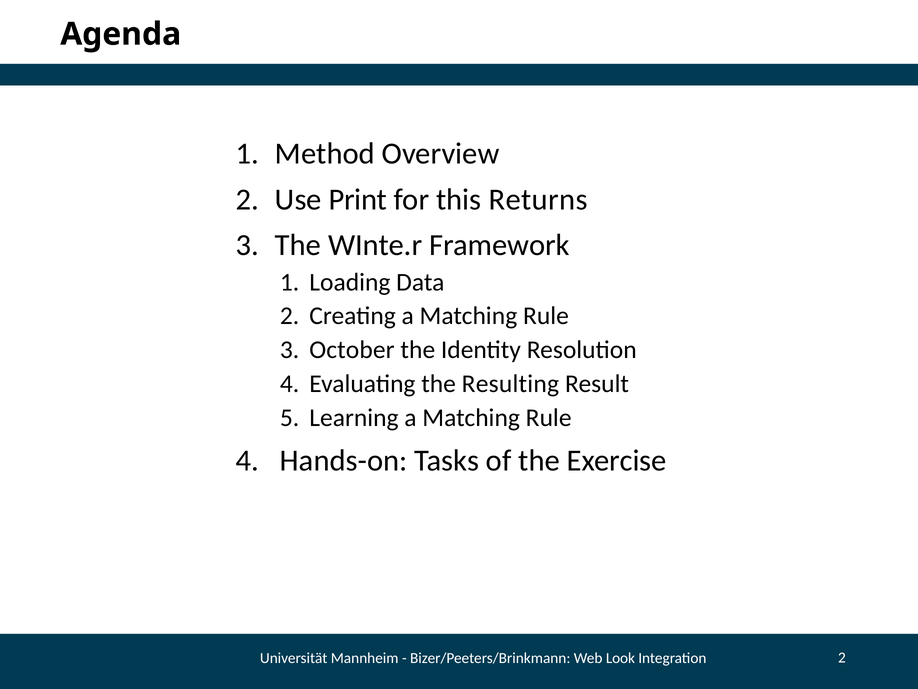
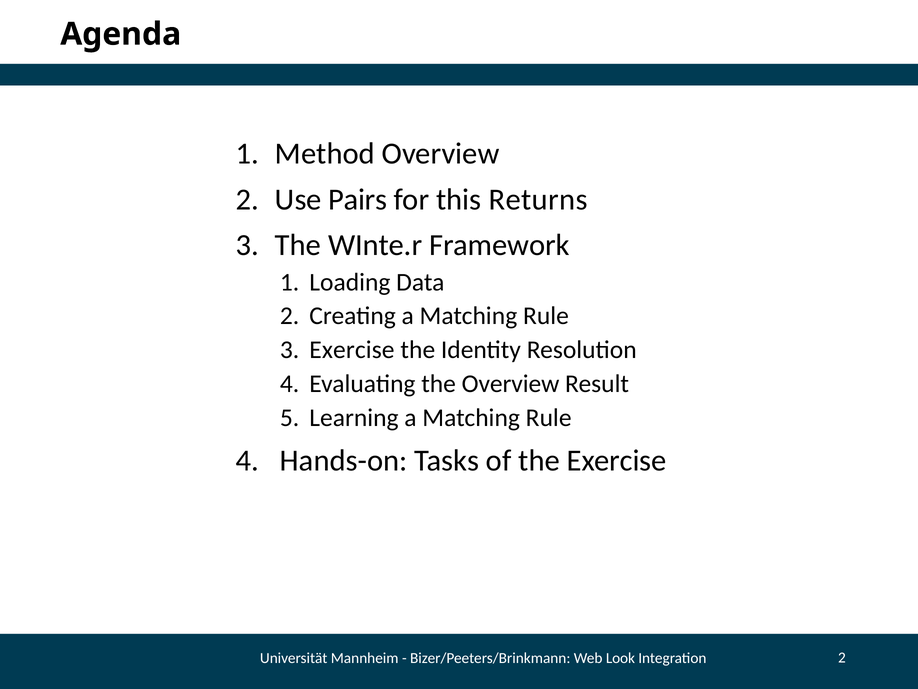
Print: Print -> Pairs
October at (352, 350): October -> Exercise
the Resulting: Resulting -> Overview
